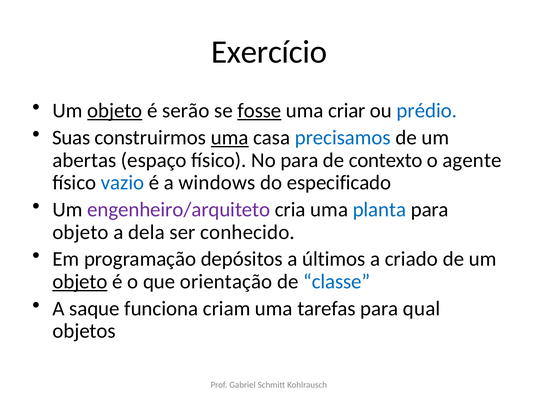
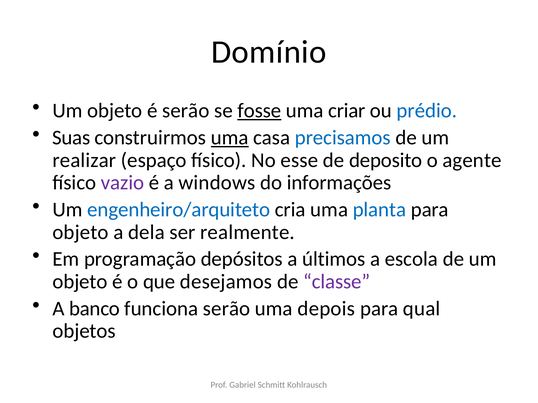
Exercício: Exercício -> Domínio
objeto at (115, 111) underline: present -> none
abertas: abertas -> realizar
No para: para -> esse
contexto: contexto -> deposito
vazio colour: blue -> purple
especificado: especificado -> informações
engenheiro/arquiteto colour: purple -> blue
conhecido: conhecido -> realmente
criado: criado -> escola
objeto at (80, 282) underline: present -> none
orientação: orientação -> desejamos
classe colour: blue -> purple
saque: saque -> banco
funciona criam: criam -> serão
tarefas: tarefas -> depois
